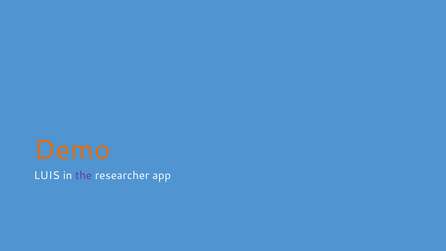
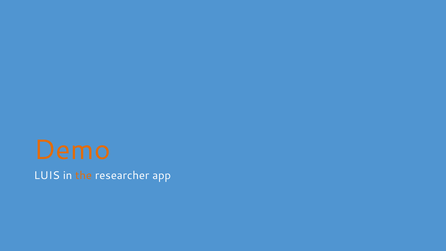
the colour: purple -> orange
